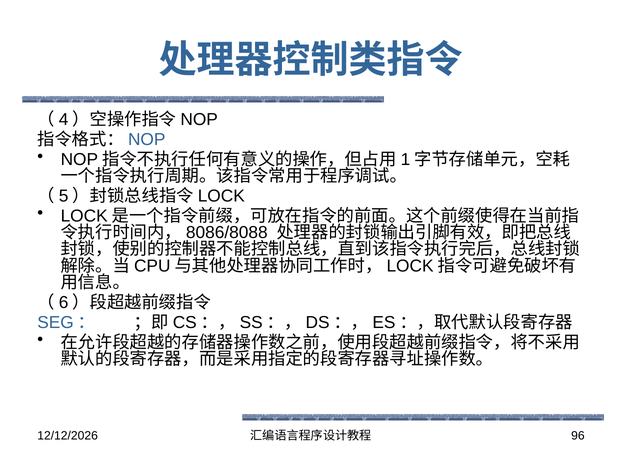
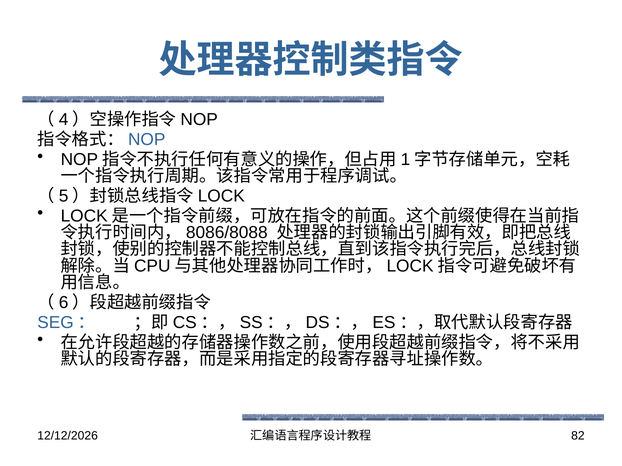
96: 96 -> 82
